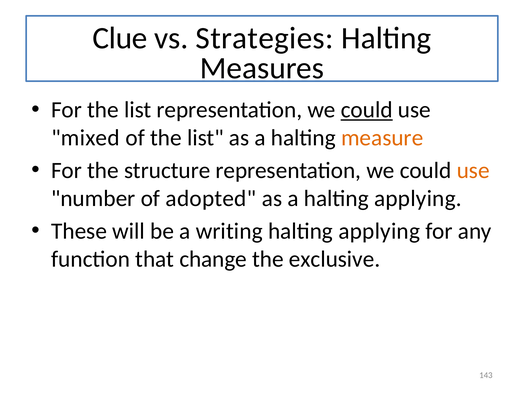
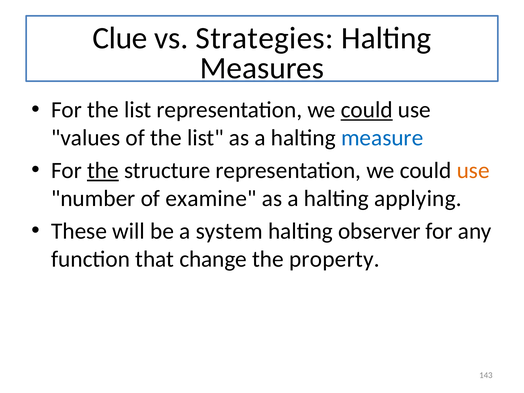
mixed: mixed -> values
measure colour: orange -> blue
the at (103, 170) underline: none -> present
adopted: adopted -> examine
writing: writing -> system
applying at (379, 231): applying -> observer
exclusive: exclusive -> property
